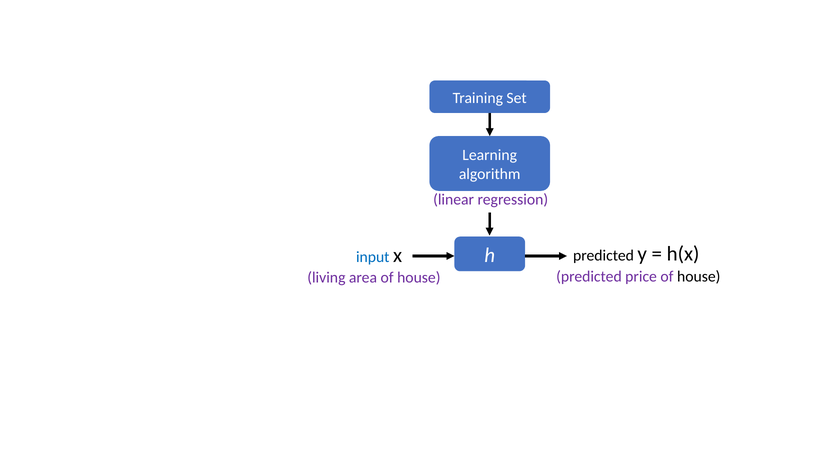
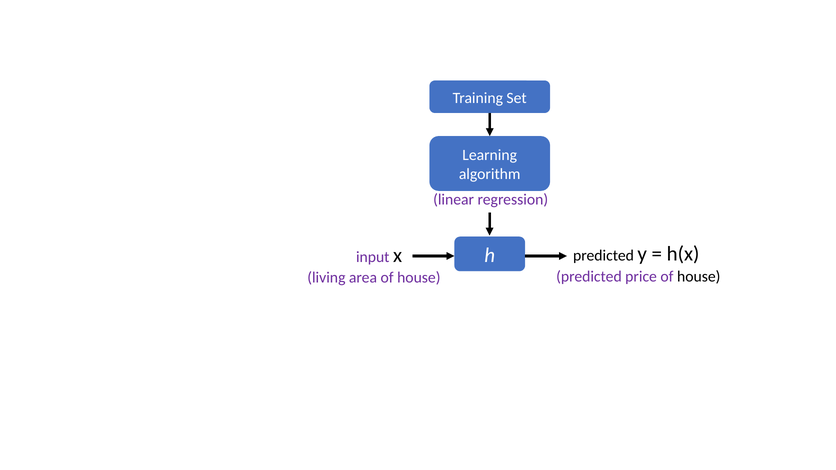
input colour: blue -> purple
